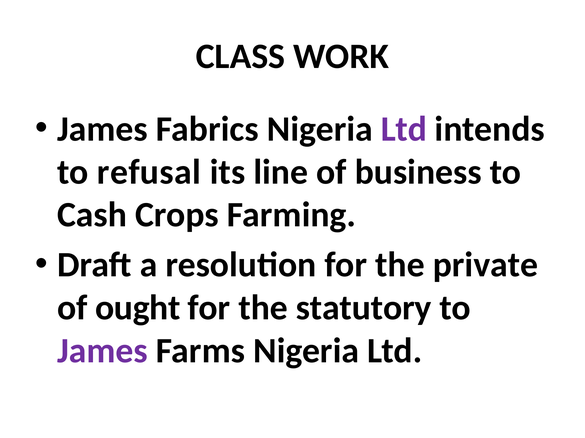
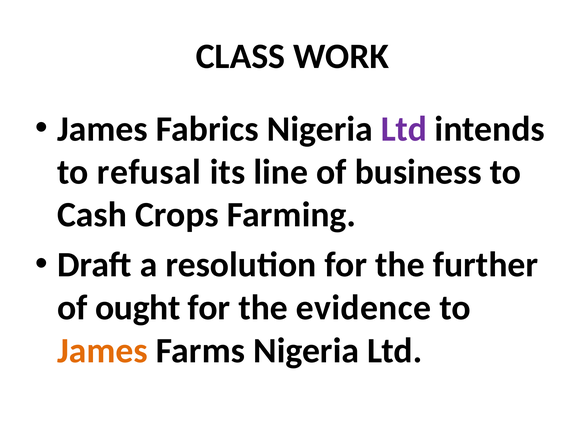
private: private -> further
statutory: statutory -> evidence
James at (102, 351) colour: purple -> orange
